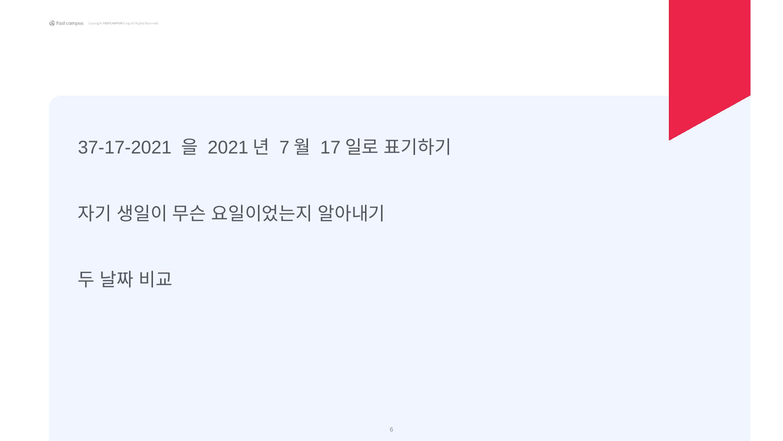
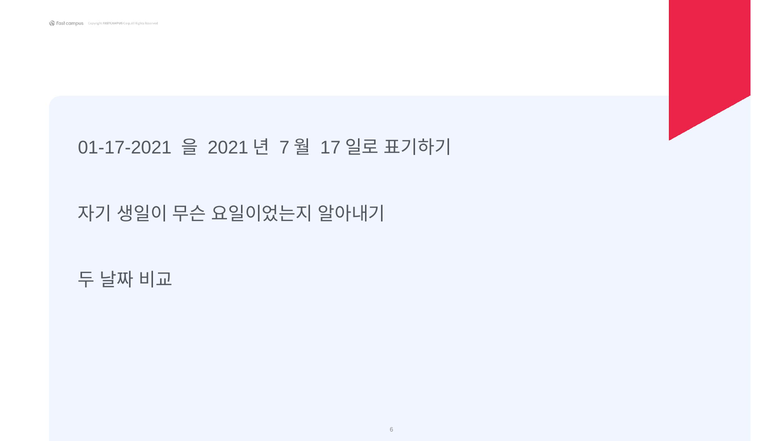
37-17-2021: 37-17-2021 -> 01-17-2021
